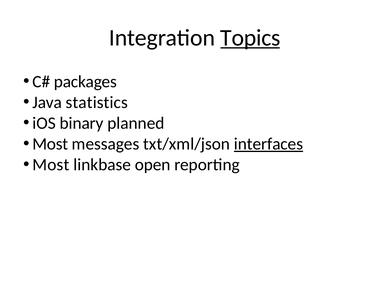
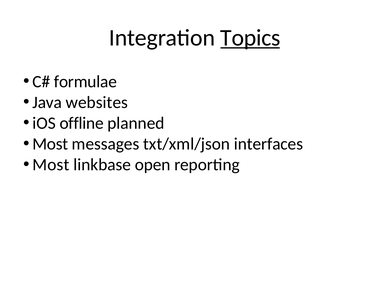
packages: packages -> formulae
statistics: statistics -> websites
binary: binary -> offline
interfaces underline: present -> none
